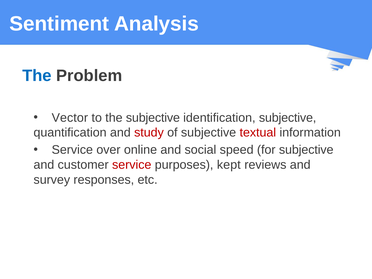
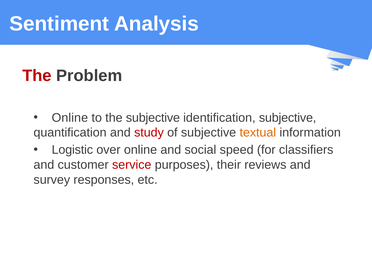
The at (37, 76) colour: blue -> red
Vector at (70, 118): Vector -> Online
textual colour: red -> orange
Service at (72, 150): Service -> Logistic
for subjective: subjective -> classifiers
kept: kept -> their
